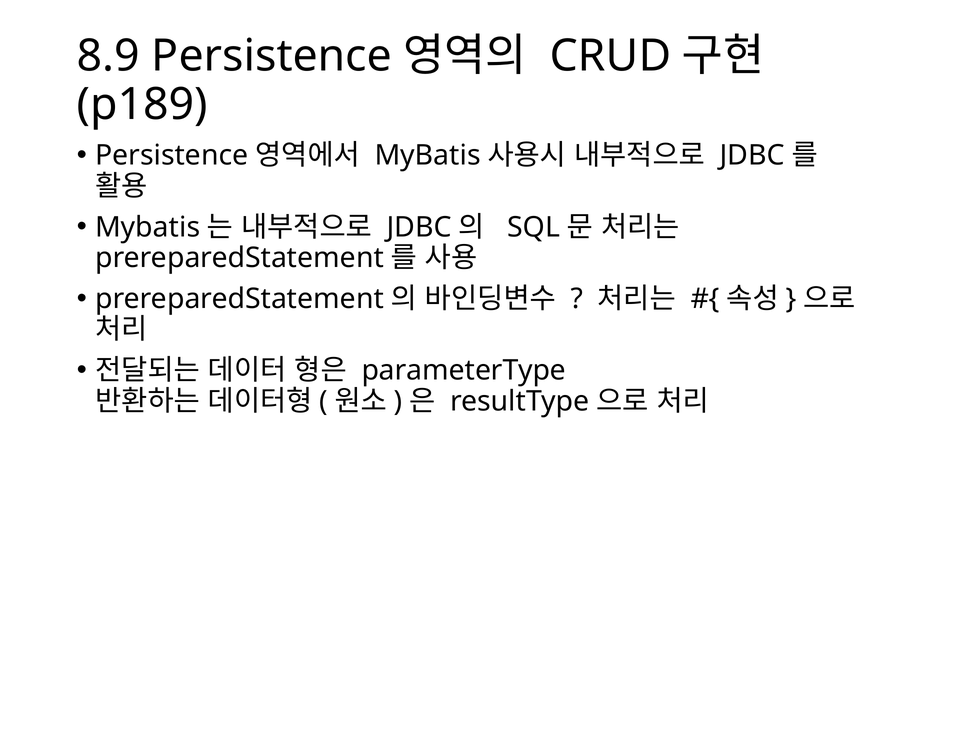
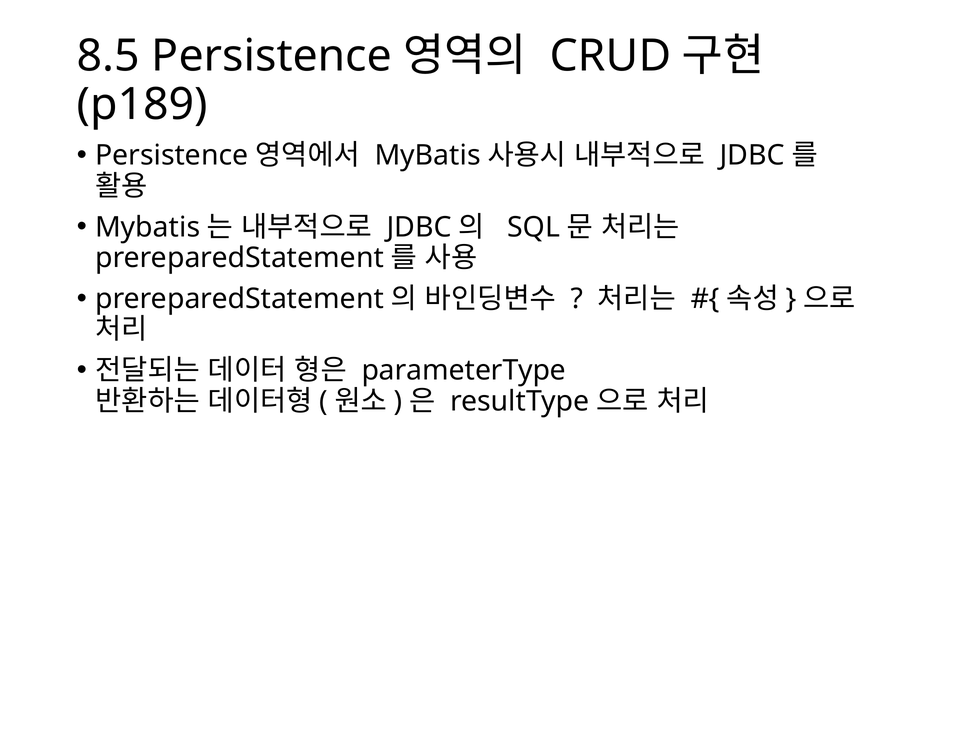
8.9: 8.9 -> 8.5
